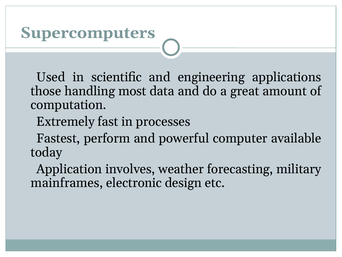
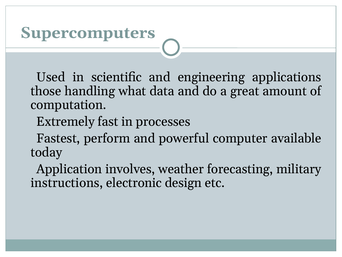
most: most -> what
mainframes: mainframes -> instructions
